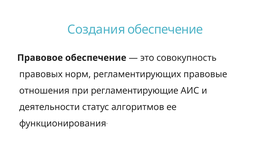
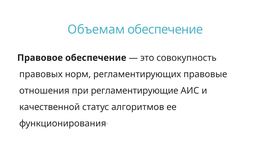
Создания: Создания -> Объемам
деятельности: деятельности -> качественной
